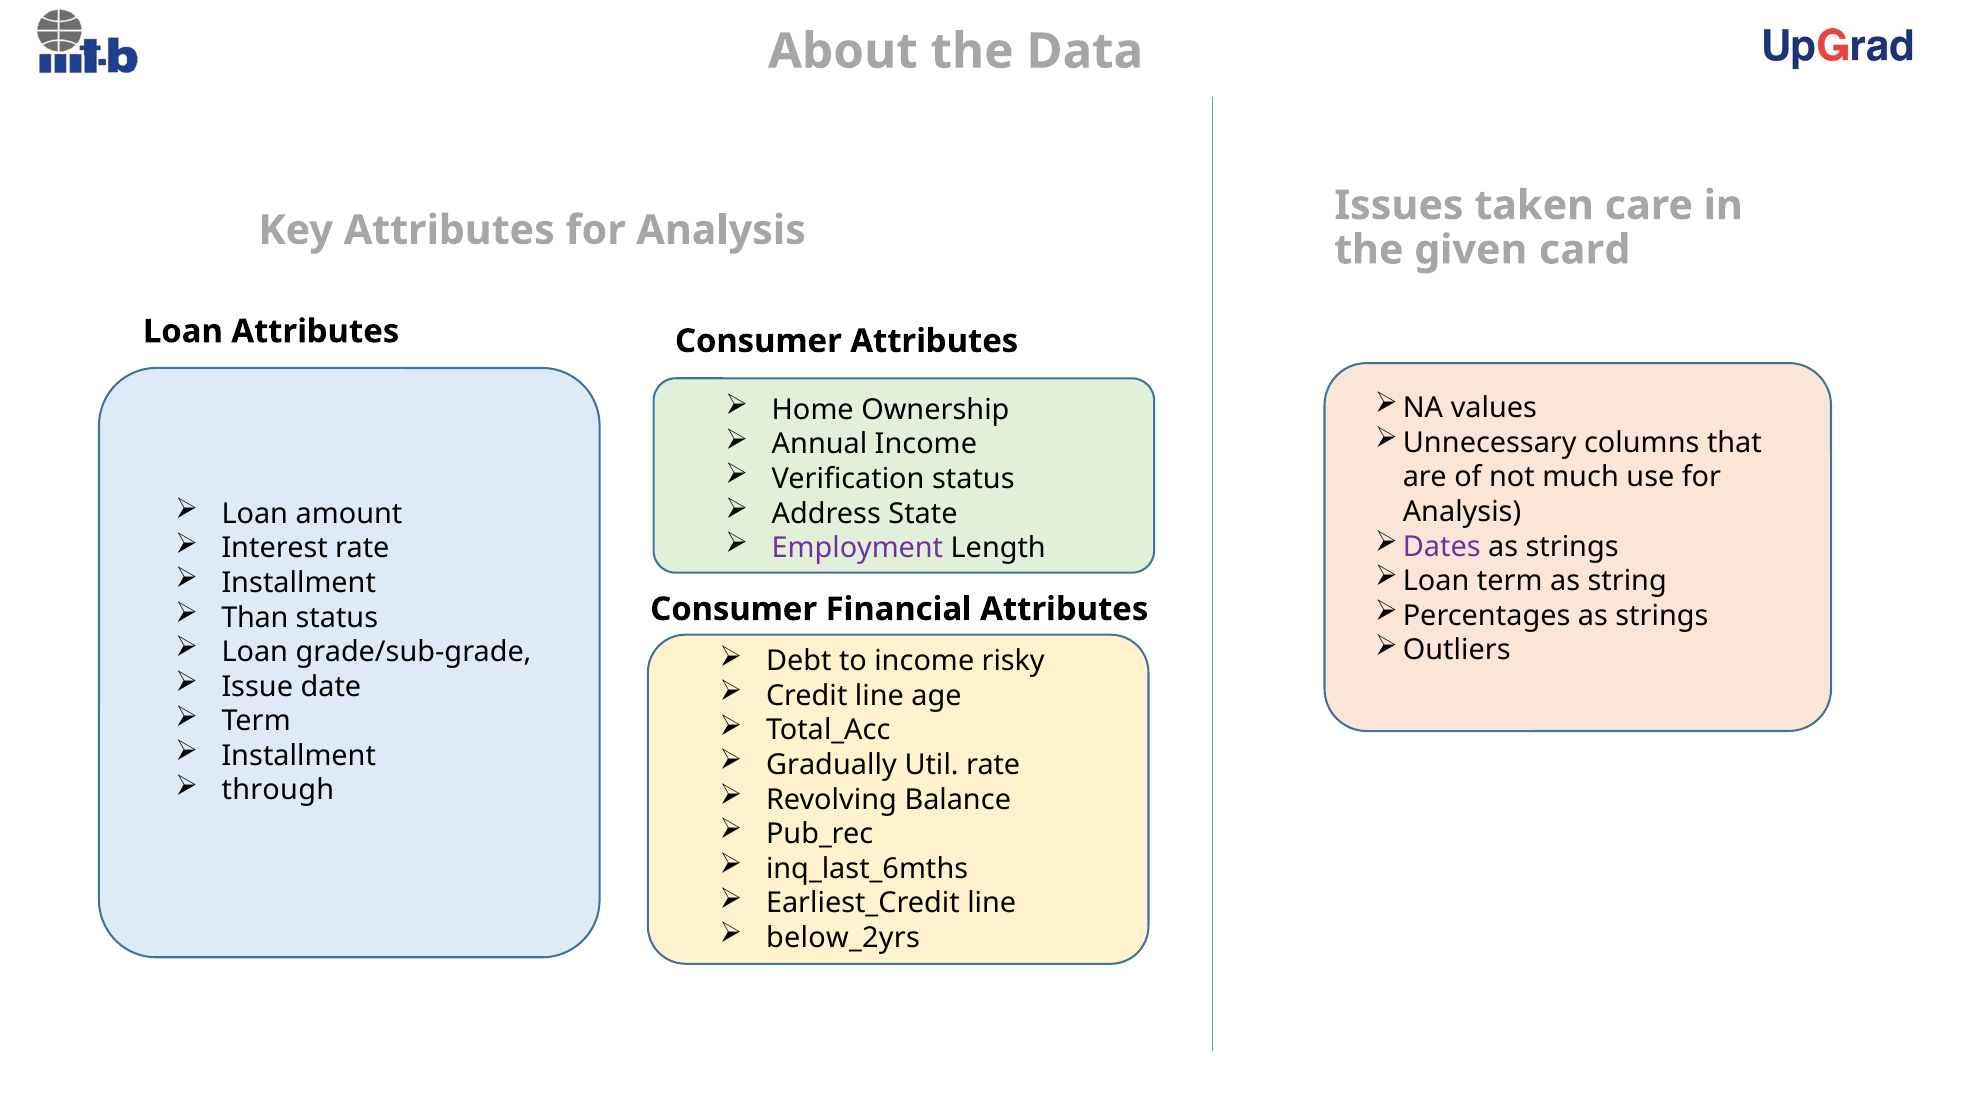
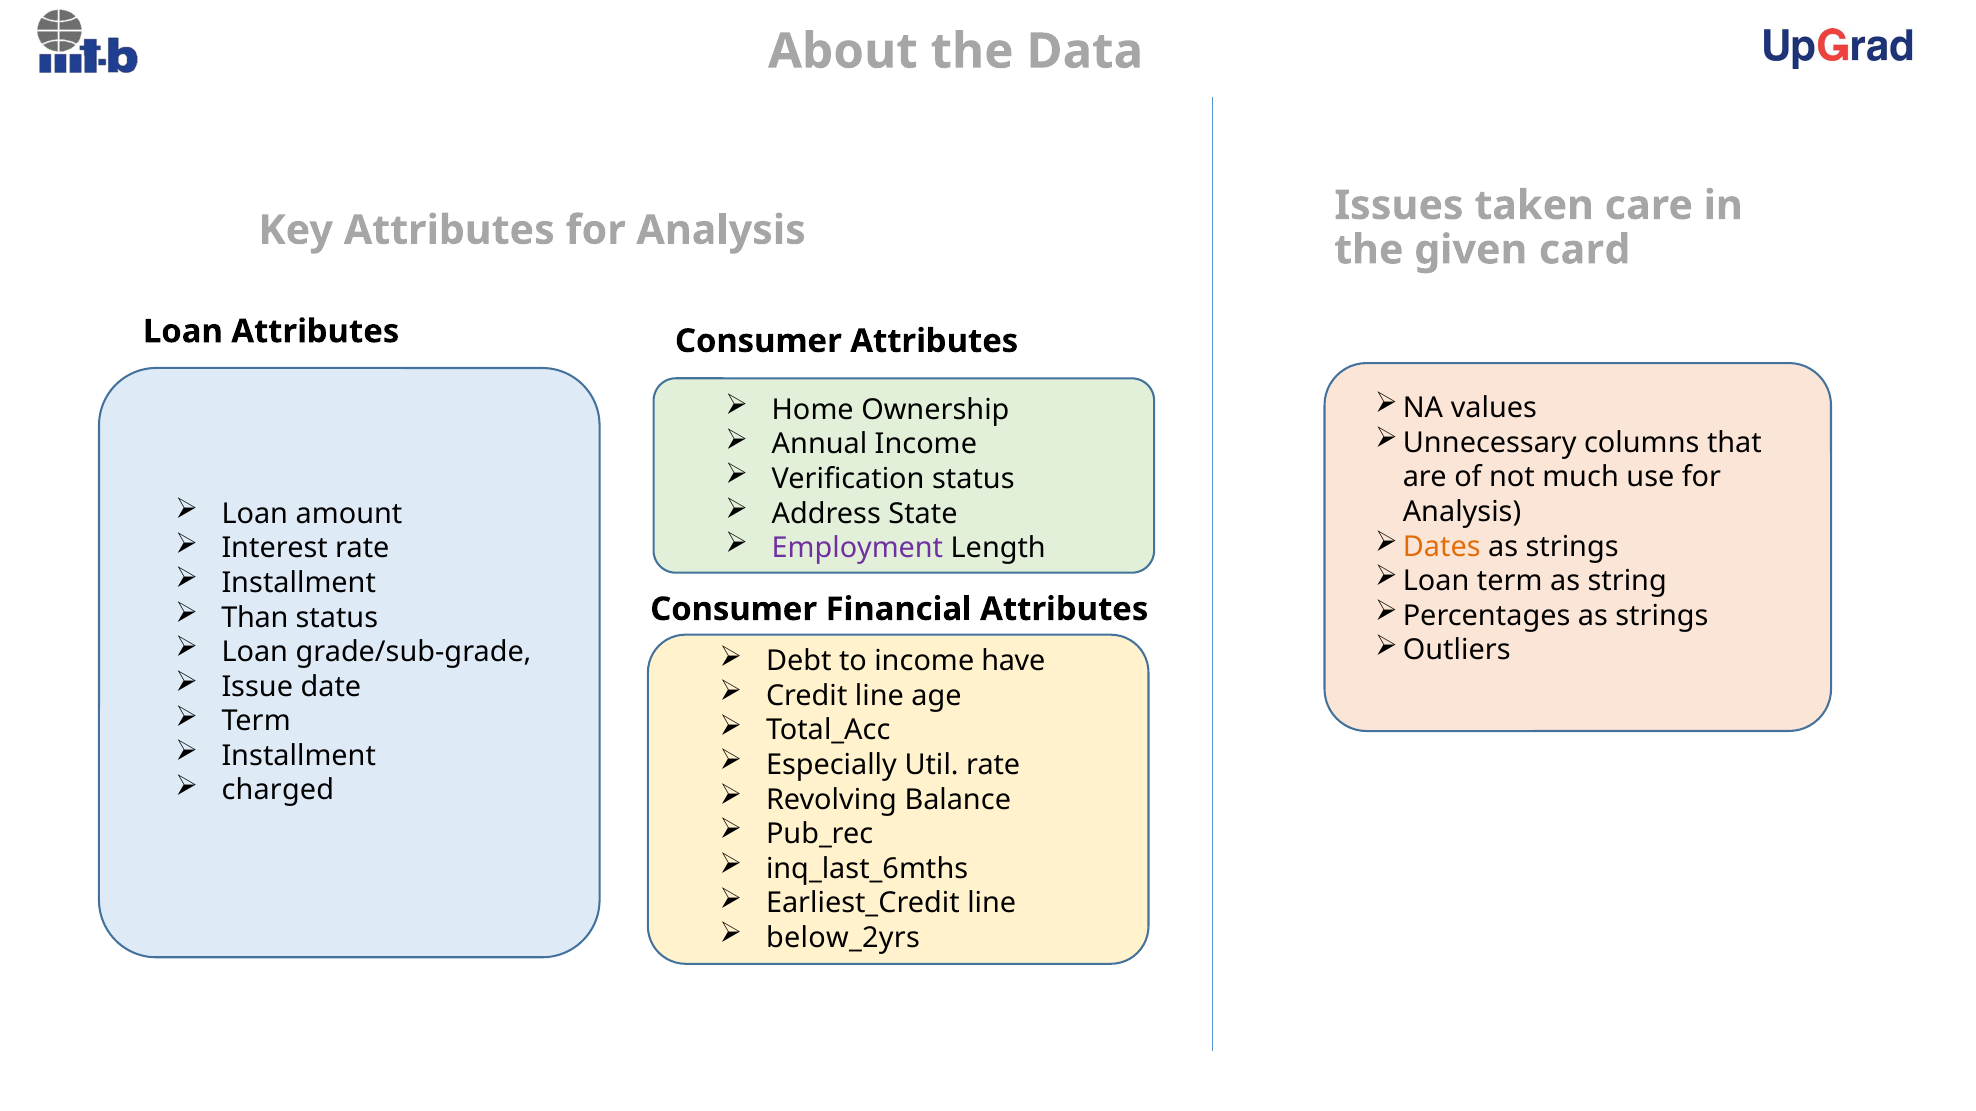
Dates colour: purple -> orange
risky: risky -> have
Gradually: Gradually -> Especially
through: through -> charged
